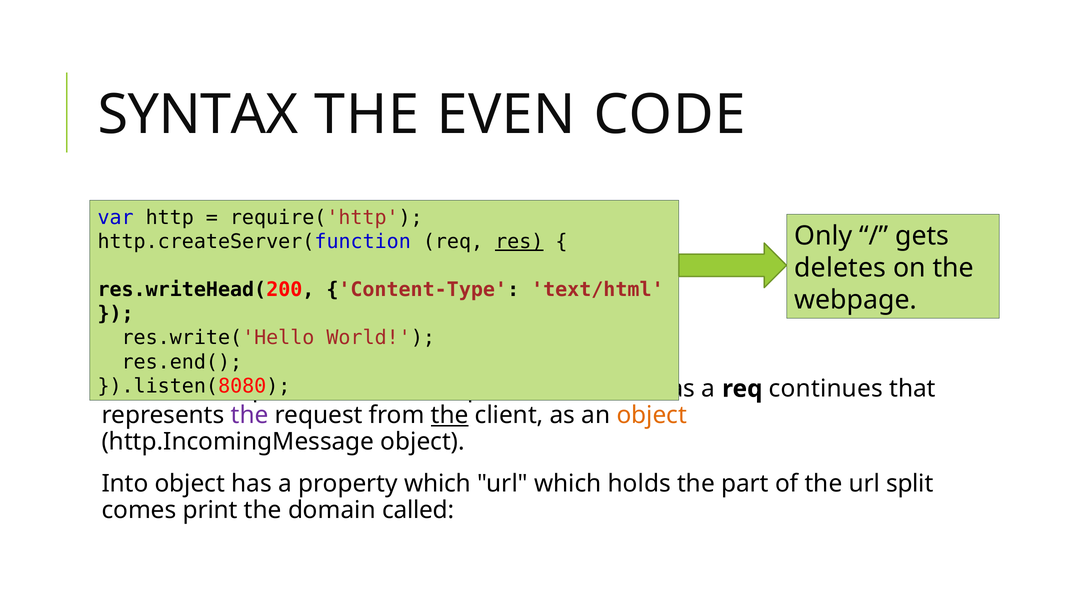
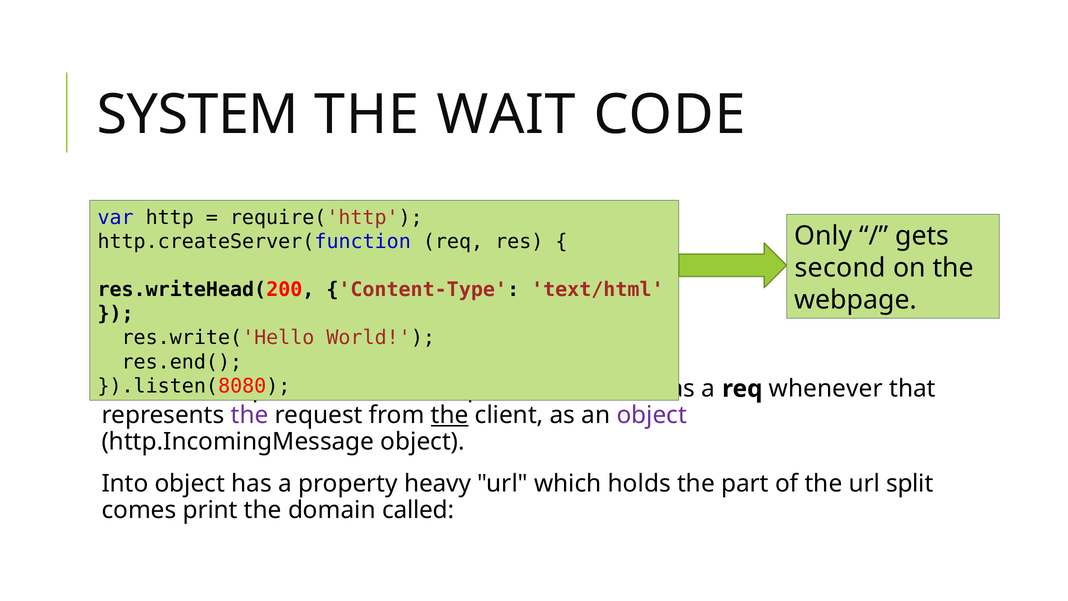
SYNTAX: SYNTAX -> SYSTEM
EVEN: EVEN -> WAIT
res underline: present -> none
deletes: deletes -> second
continues: continues -> whenever
object at (652, 415) colour: orange -> purple
property which: which -> heavy
